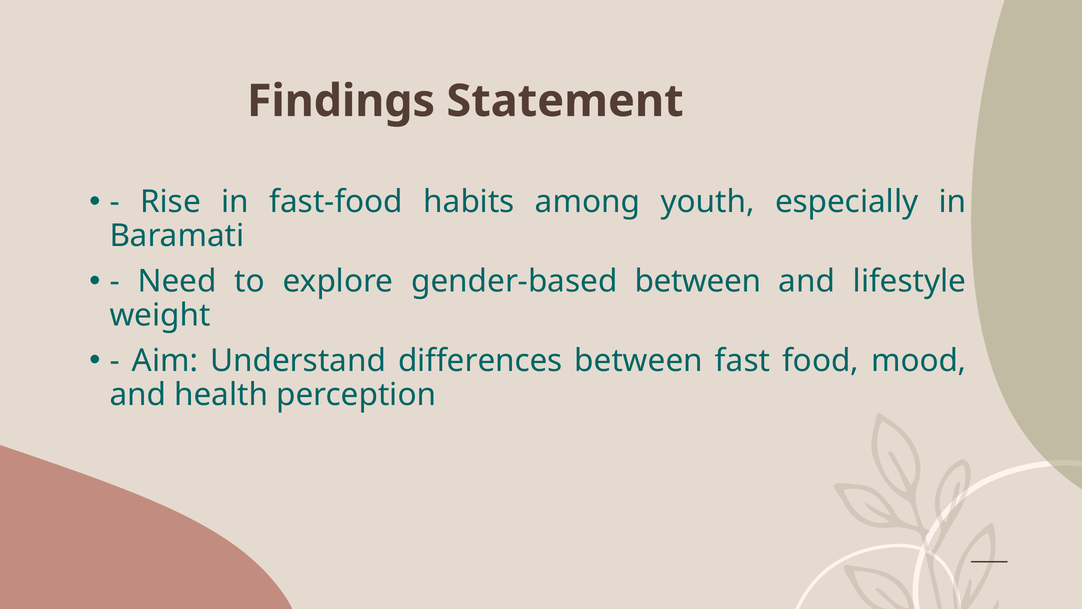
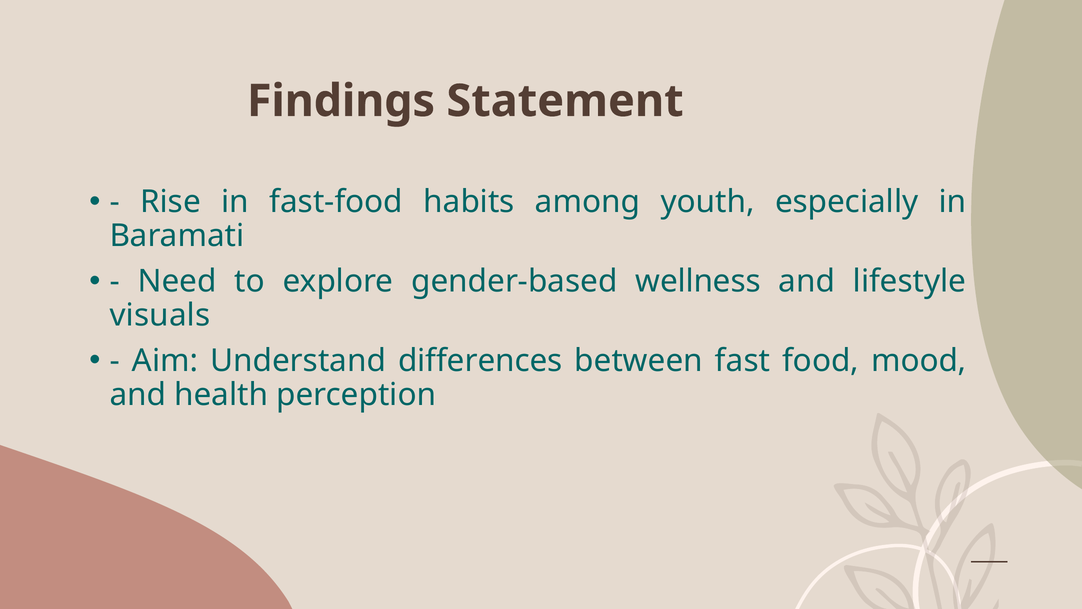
gender-based between: between -> wellness
weight: weight -> visuals
